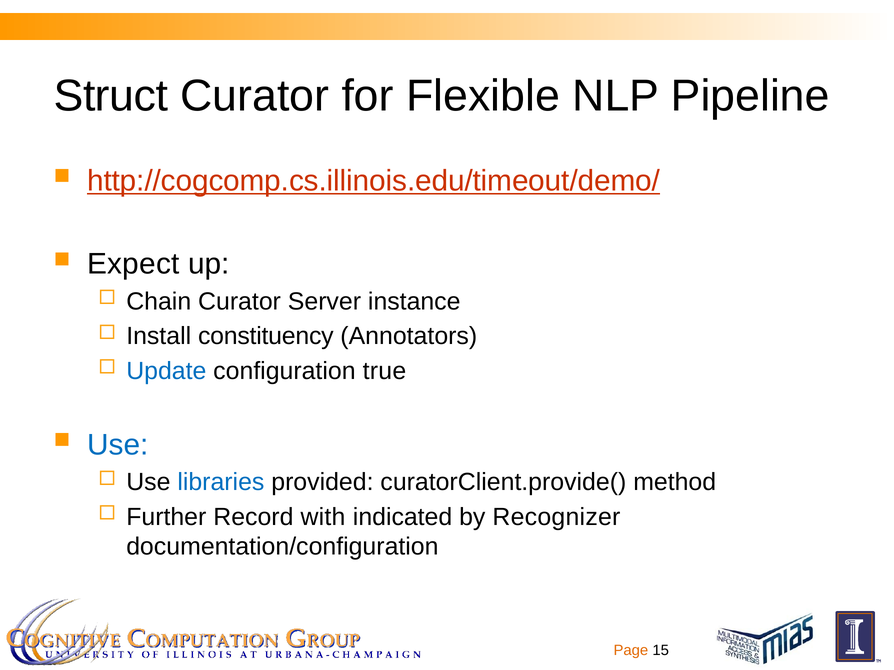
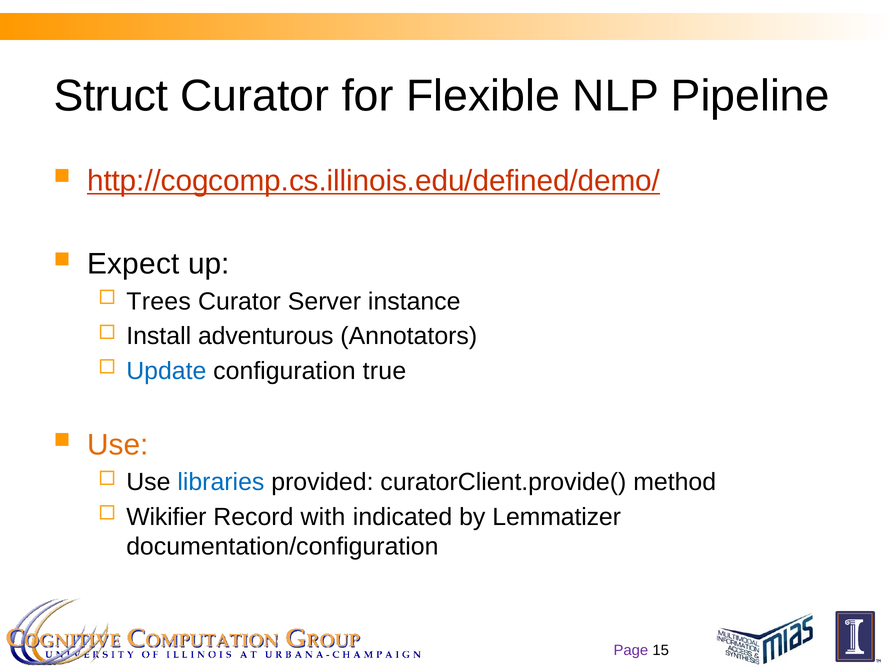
http://cogcomp.cs.illinois.edu/timeout/demo/: http://cogcomp.cs.illinois.edu/timeout/demo/ -> http://cogcomp.cs.illinois.edu/defined/demo/
Chain: Chain -> Trees
constituency: constituency -> adventurous
Use at (118, 445) colour: blue -> orange
Further: Further -> Wikifier
Recognizer: Recognizer -> Lemmatizer
Page colour: orange -> purple
